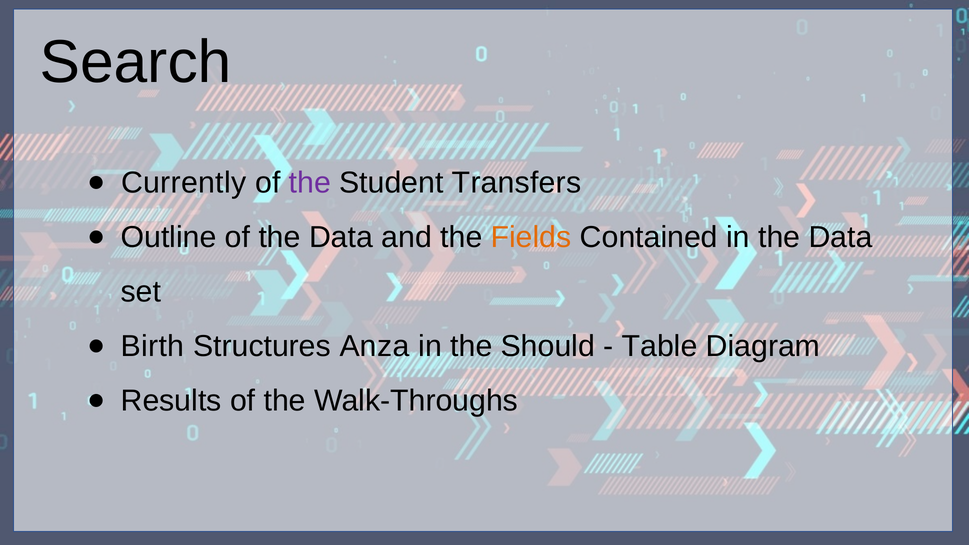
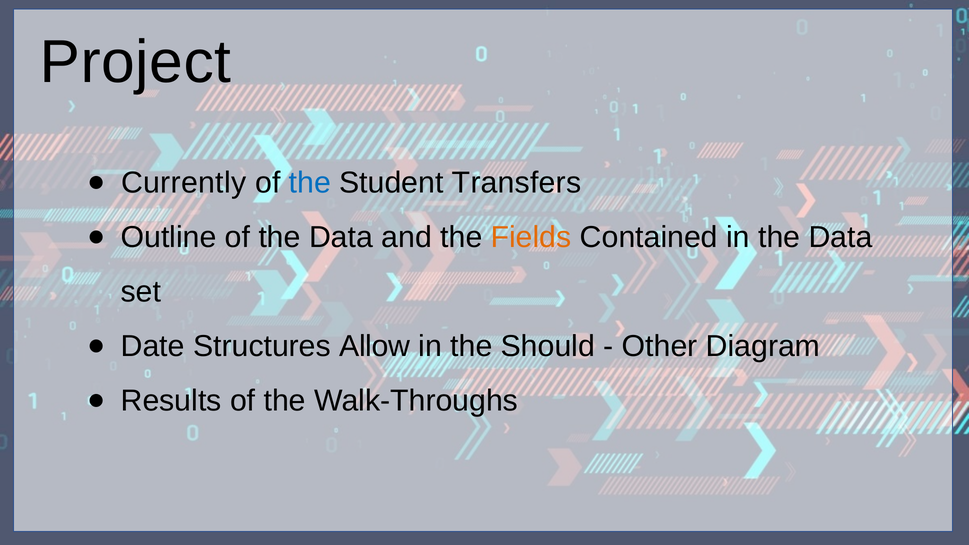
Search: Search -> Project
the at (310, 183) colour: purple -> blue
Birth: Birth -> Date
Anza: Anza -> Allow
Table: Table -> Other
